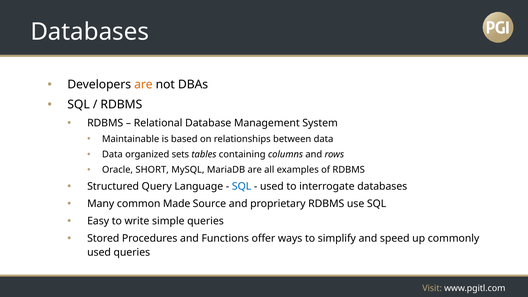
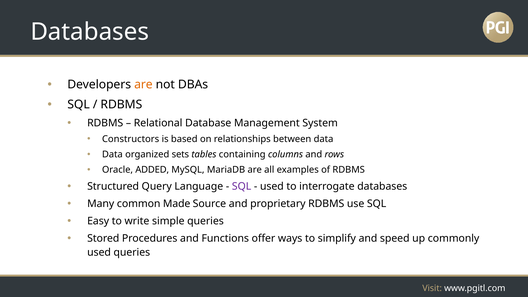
Maintainable: Maintainable -> Constructors
SHORT: SHORT -> ADDED
SQL at (242, 187) colour: blue -> purple
